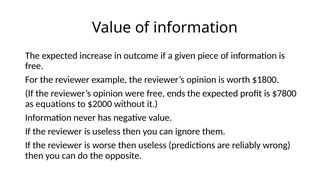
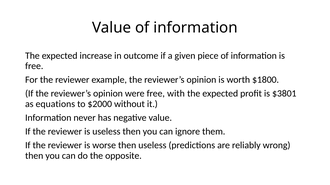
ends: ends -> with
$7800: $7800 -> $3801
